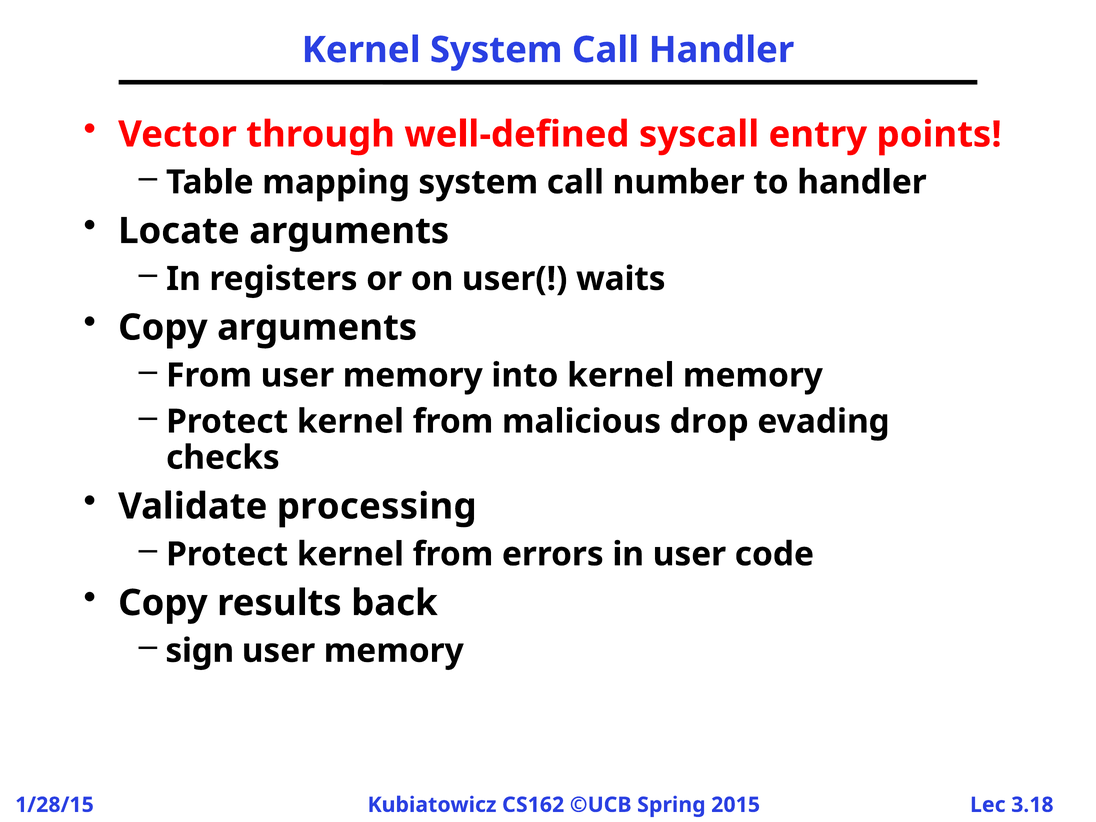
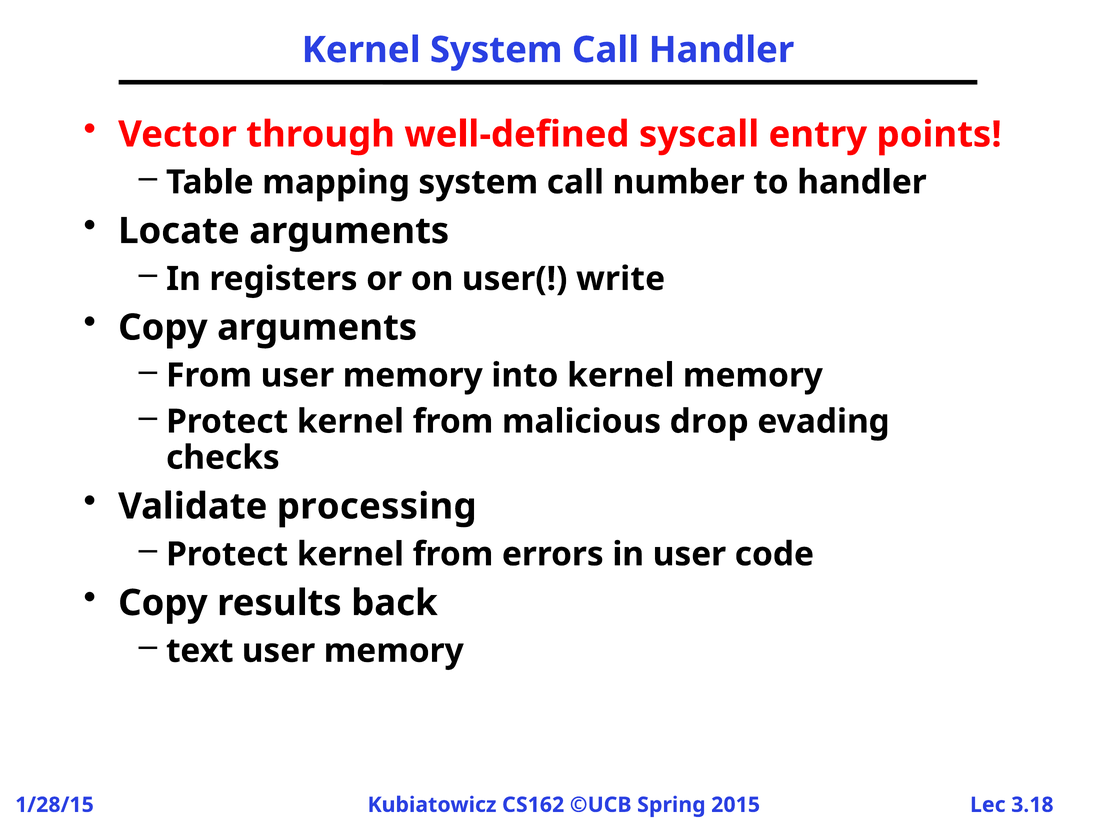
waits: waits -> write
sign: sign -> text
